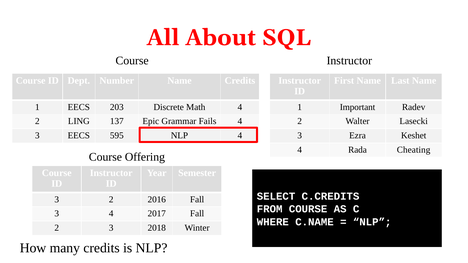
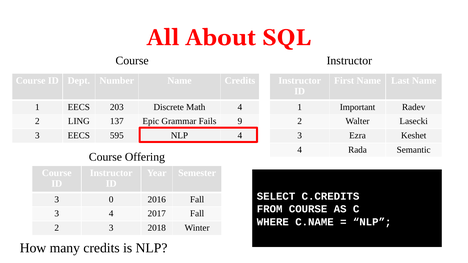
Fails 4: 4 -> 9
Cheating: Cheating -> Semantic
3 2: 2 -> 0
